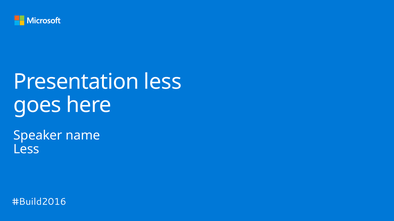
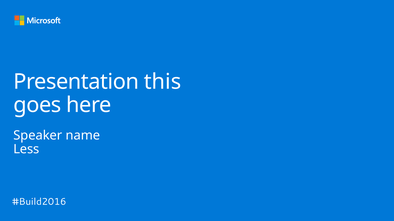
Presentation less: less -> this
